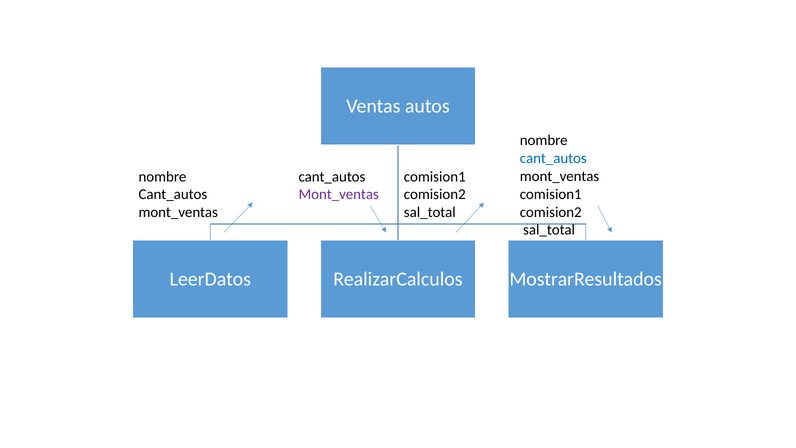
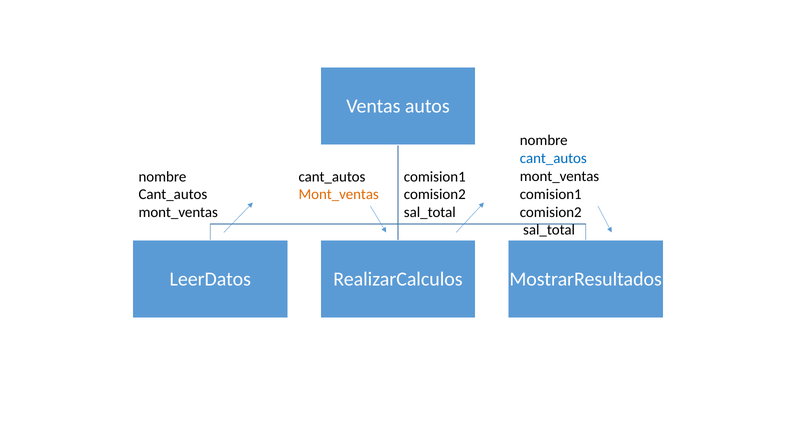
Mont_ventas at (339, 194) colour: purple -> orange
